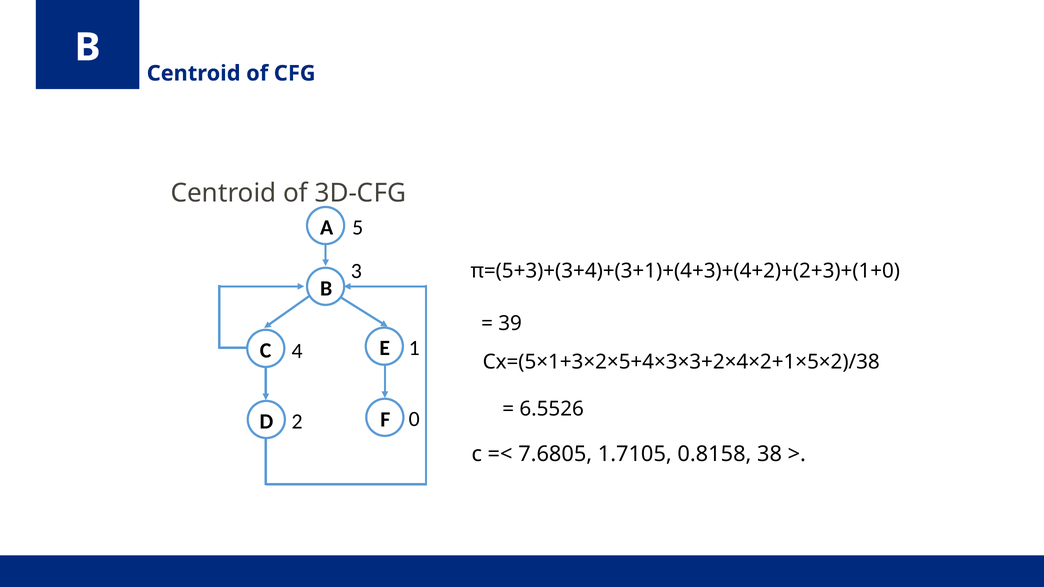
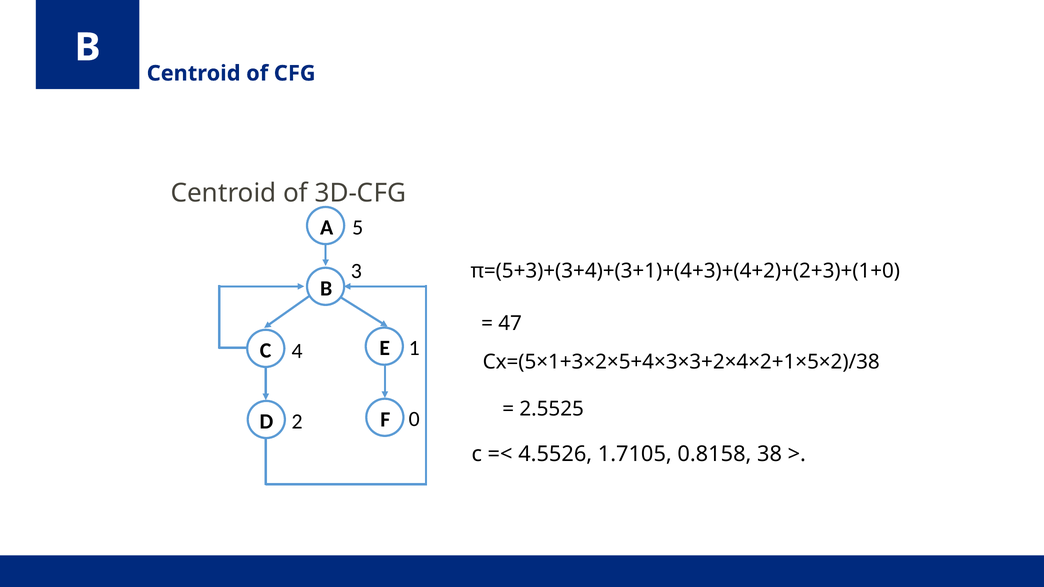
39: 39 -> 47
6.5526: 6.5526 -> 2.5525
7.6805: 7.6805 -> 4.5526
